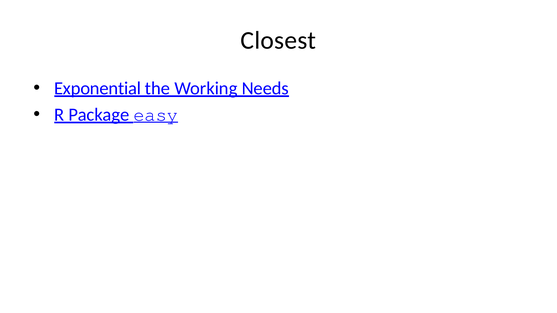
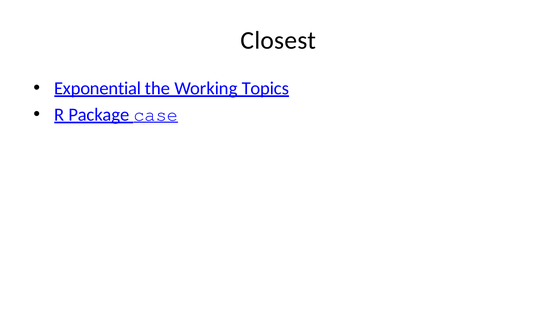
Needs: Needs -> Topics
easy: easy -> case
